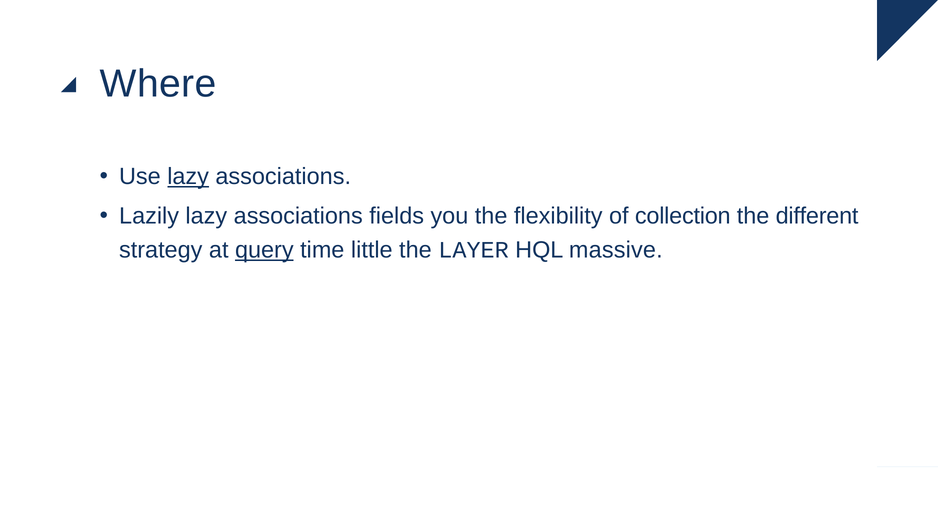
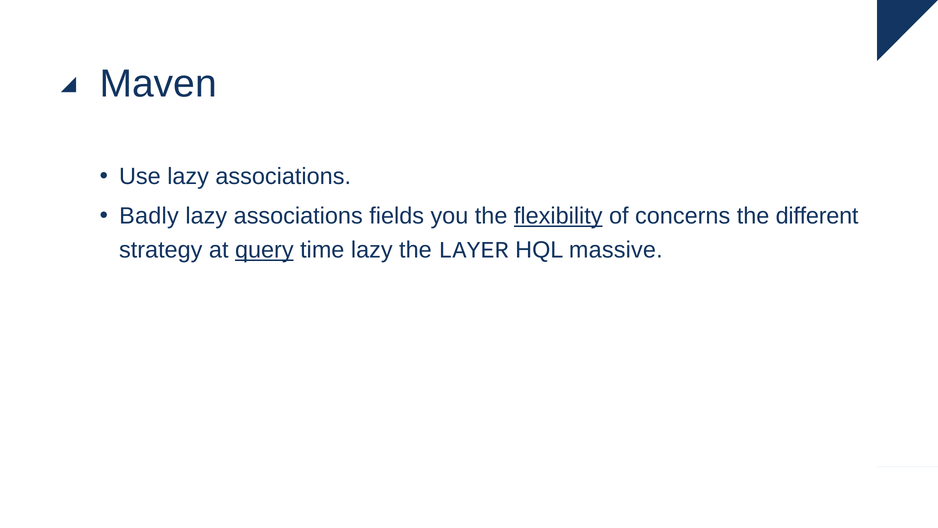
Where: Where -> Maven
lazy at (188, 176) underline: present -> none
Lazily: Lazily -> Badly
flexibility underline: none -> present
collection: collection -> concerns
time little: little -> lazy
